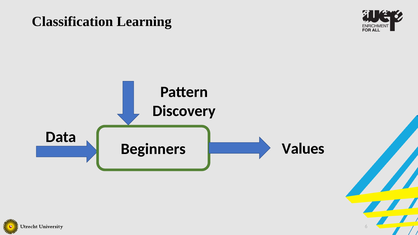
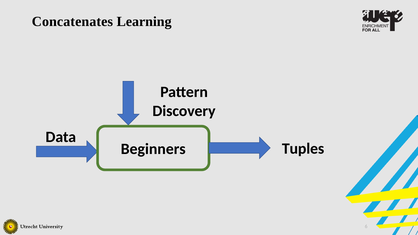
Classification: Classification -> Concatenates
Values: Values -> Tuples
